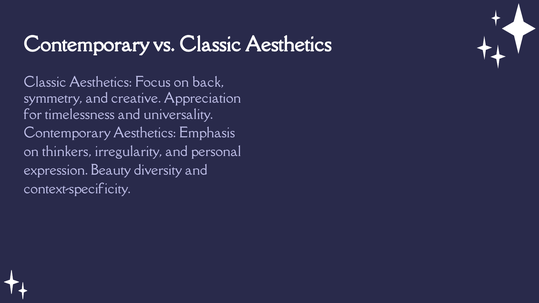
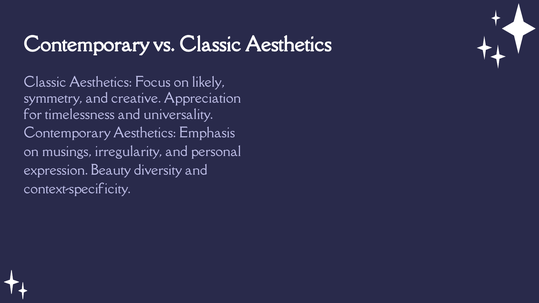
back: back -> likely
thinkers: thinkers -> musings
